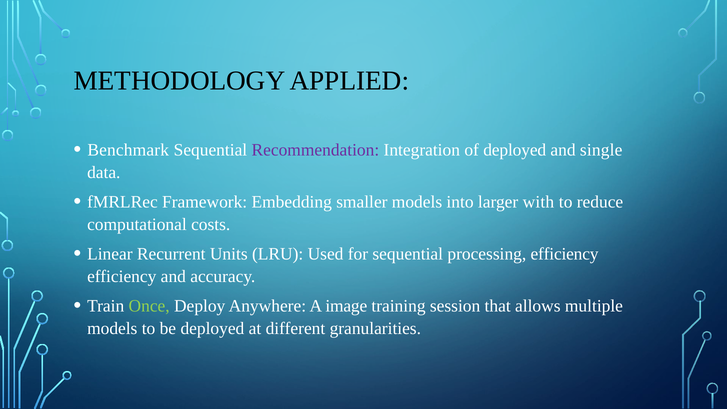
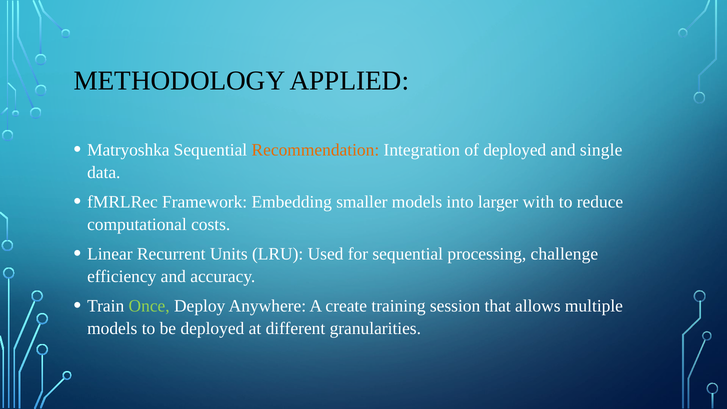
Benchmark: Benchmark -> Matryoshka
Recommendation colour: purple -> orange
processing efficiency: efficiency -> challenge
image: image -> create
